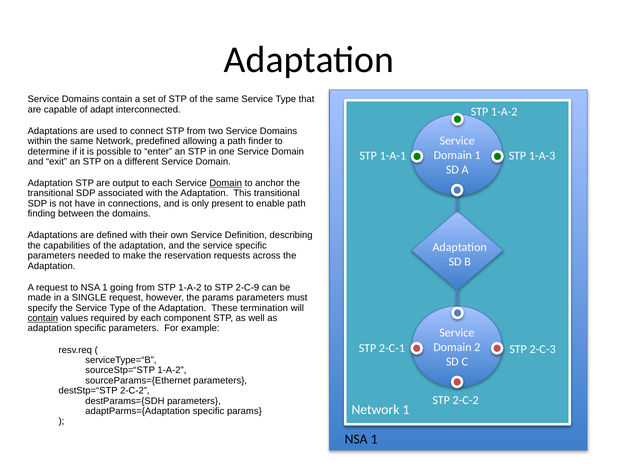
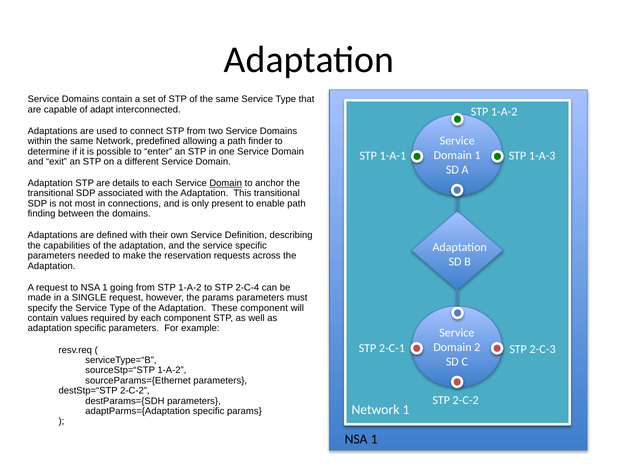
output: output -> details
have: have -> most
2-C-9: 2-C-9 -> 2-C-4
These termination: termination -> component
contain at (43, 318) underline: present -> none
